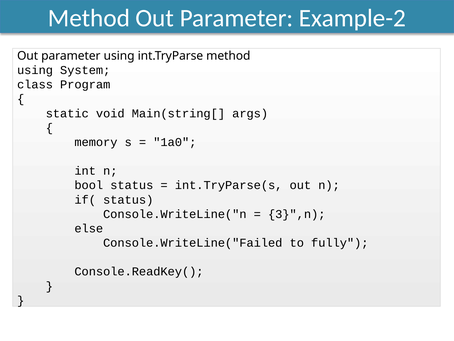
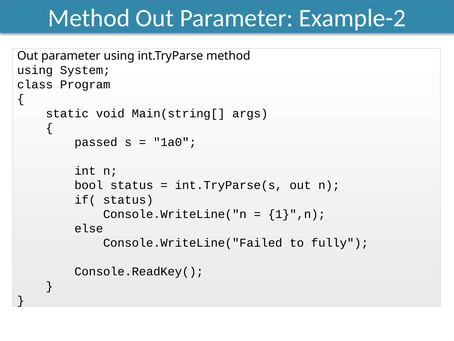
memory: memory -> passed
3}",n: 3}",n -> 1}",n
